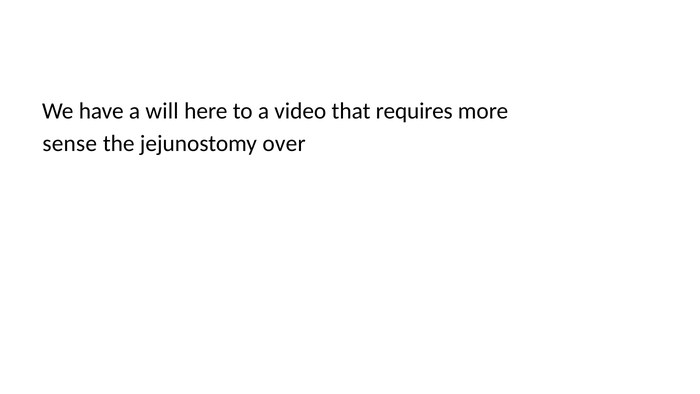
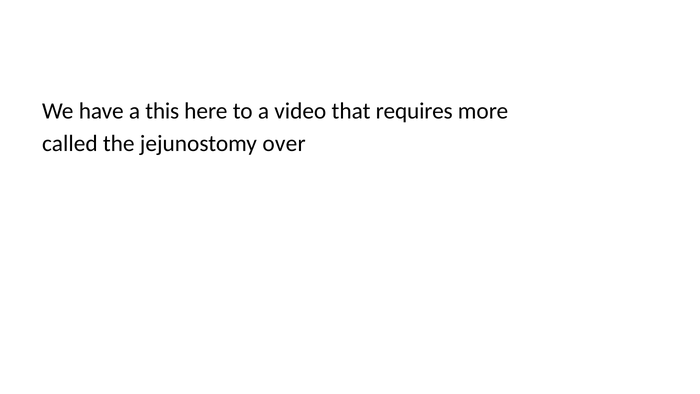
will: will -> this
sense: sense -> called
